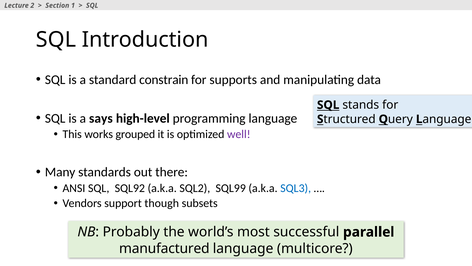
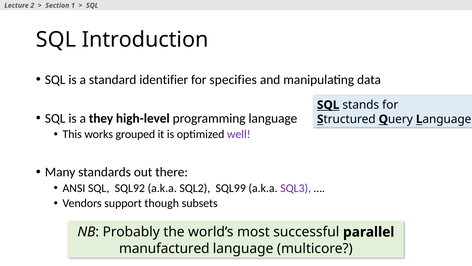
constrain: constrain -> identifier
supports: supports -> specifies
says: says -> they
SQL3 colour: blue -> purple
